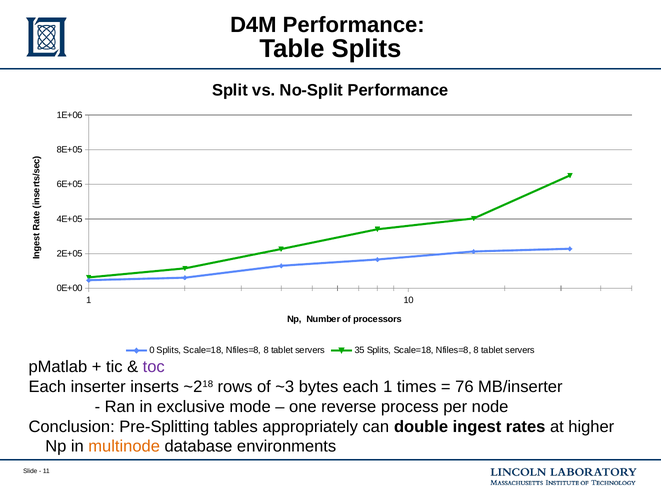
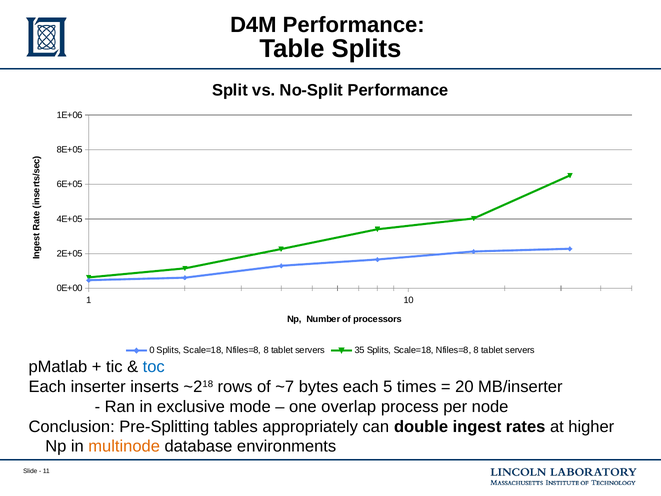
toc colour: purple -> blue
~3: ~3 -> ~7
each 1: 1 -> 5
76: 76 -> 20
reverse: reverse -> overlap
